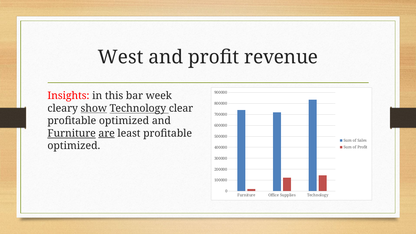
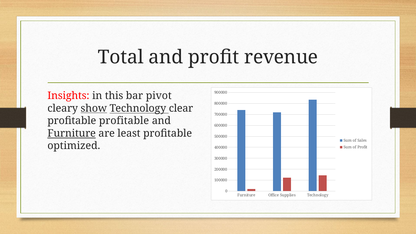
West: West -> Total
week: week -> pivot
optimized at (124, 121): optimized -> profitable
are underline: present -> none
